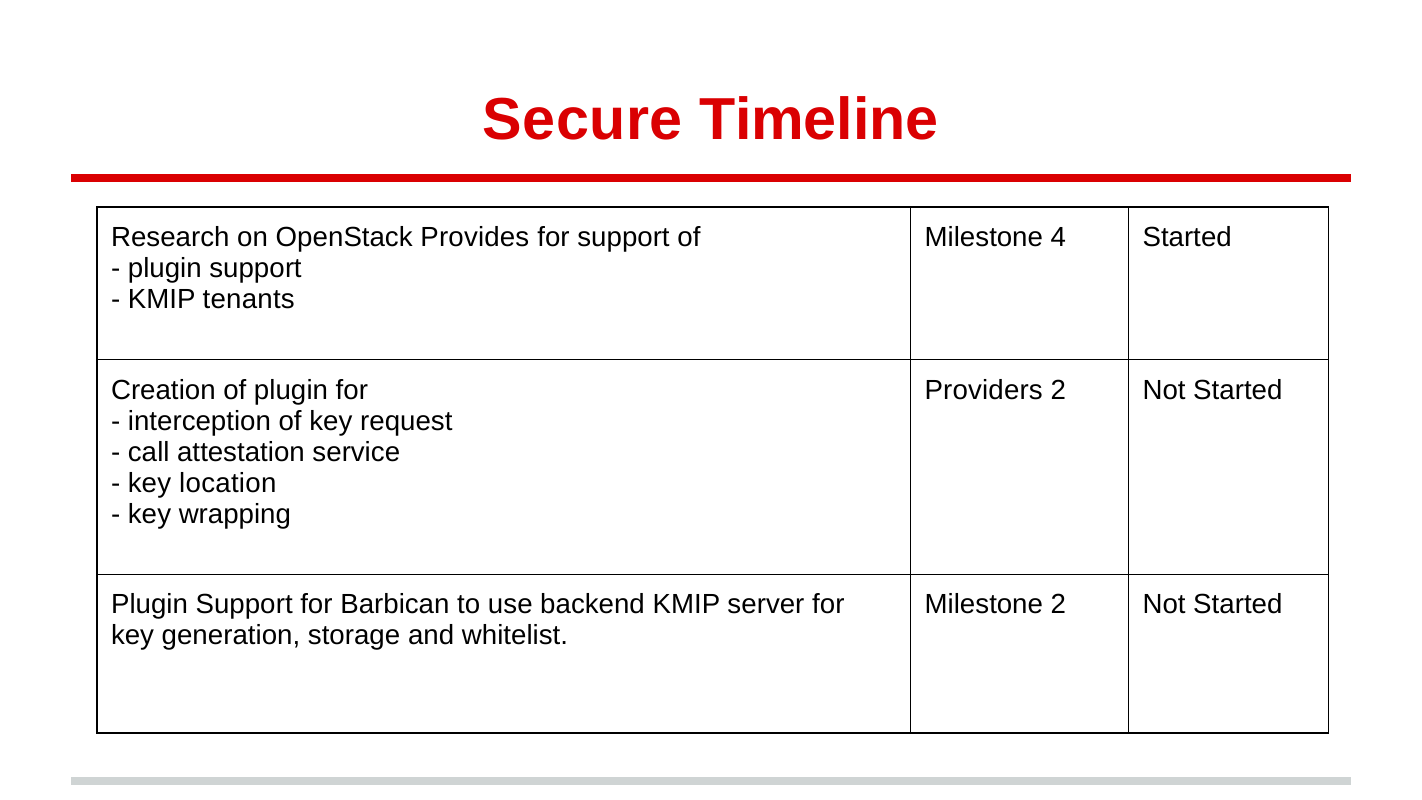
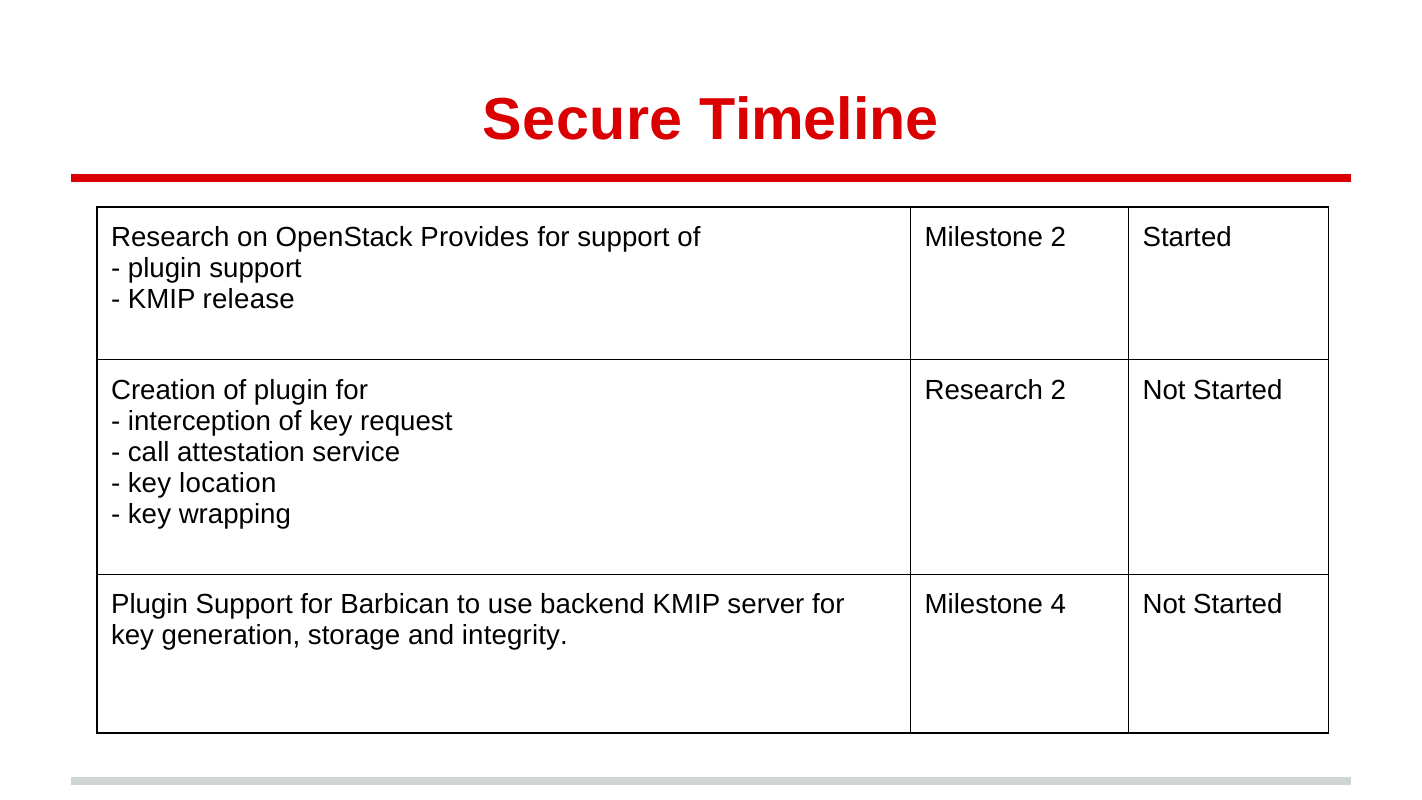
Milestone 4: 4 -> 2
tenants: tenants -> release
Providers at (984, 390): Providers -> Research
Milestone 2: 2 -> 4
whitelist: whitelist -> integrity
